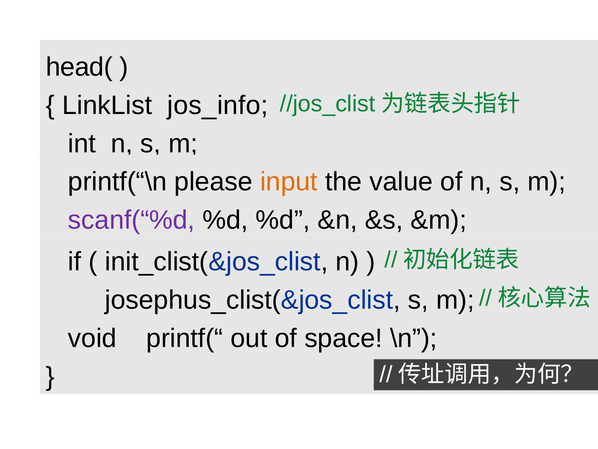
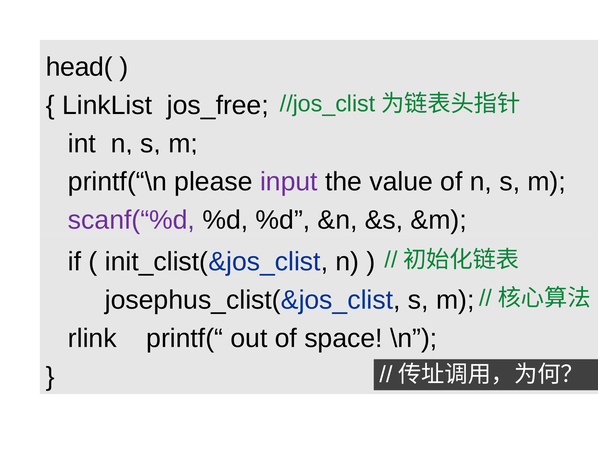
jos_info: jos_info -> jos_free
input colour: orange -> purple
void: void -> rlink
